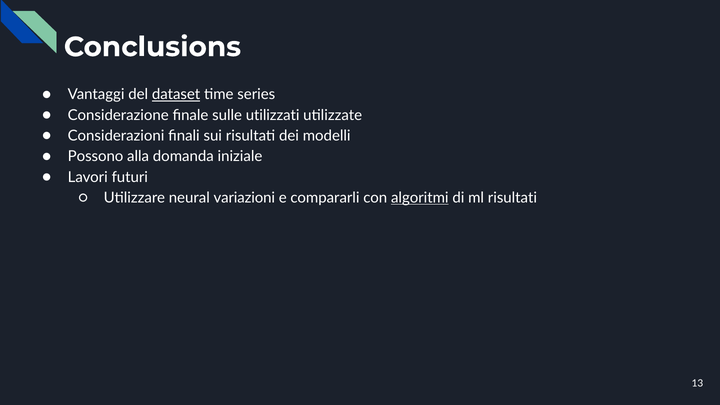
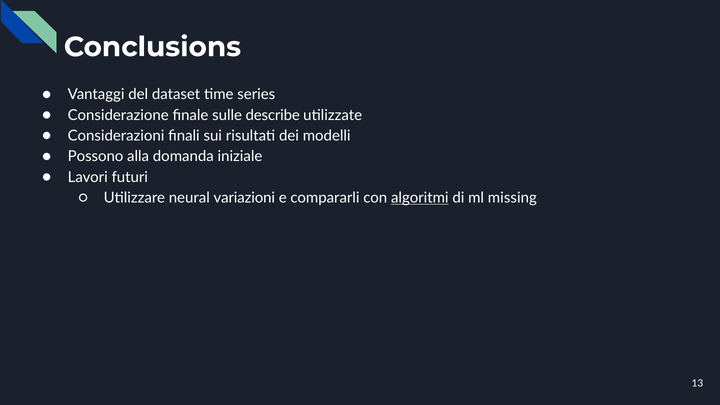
dataset underline: present -> none
utilizzati: utilizzati -> describe
ml risultati: risultati -> missing
